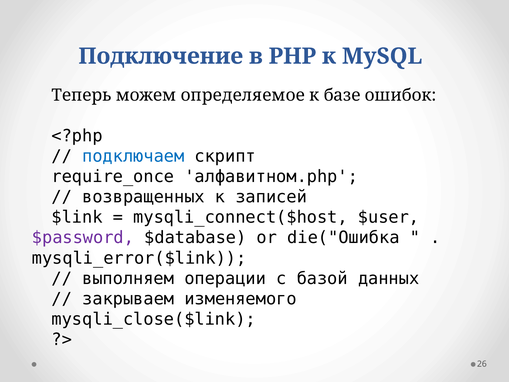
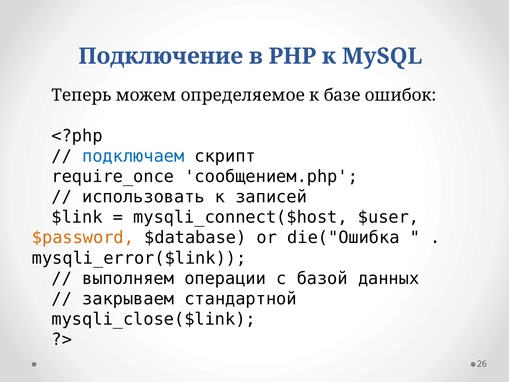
алфавитном.php: алфавитном.php -> сообщением.php
возвращенных: возвращенных -> использовать
$password colour: purple -> orange
изменяемого: изменяемого -> стандартной
